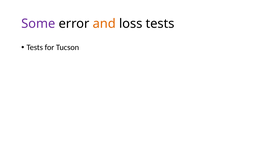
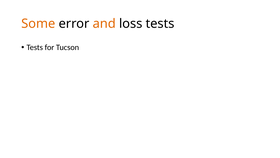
Some colour: purple -> orange
